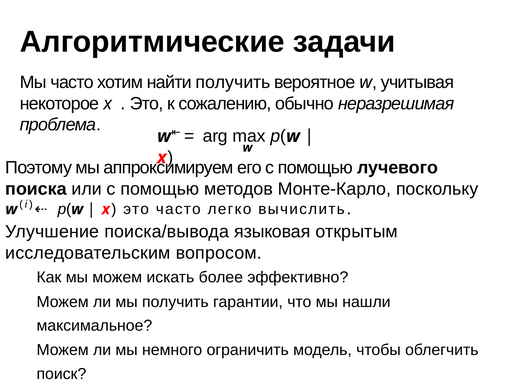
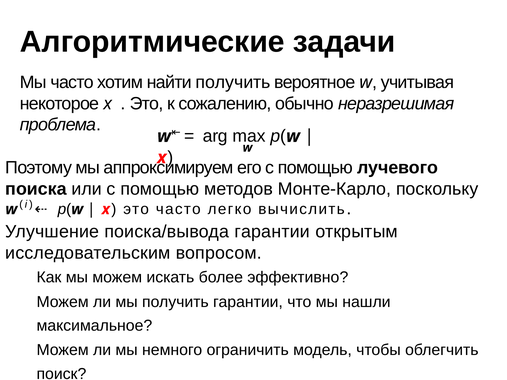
поиска/вывода языковая: языковая -> гарантии
